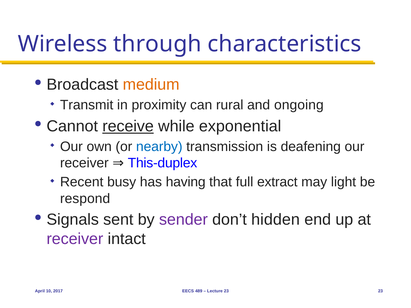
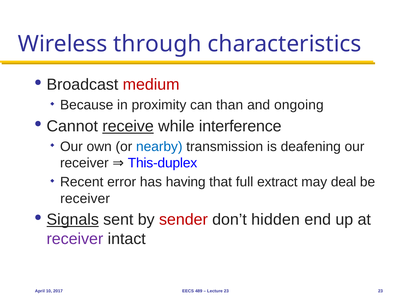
medium colour: orange -> red
Transmit: Transmit -> Because
rural: rural -> than
exponential: exponential -> interference
busy: busy -> error
light: light -> deal
respond at (85, 199): respond -> receiver
Signals underline: none -> present
sender colour: purple -> red
